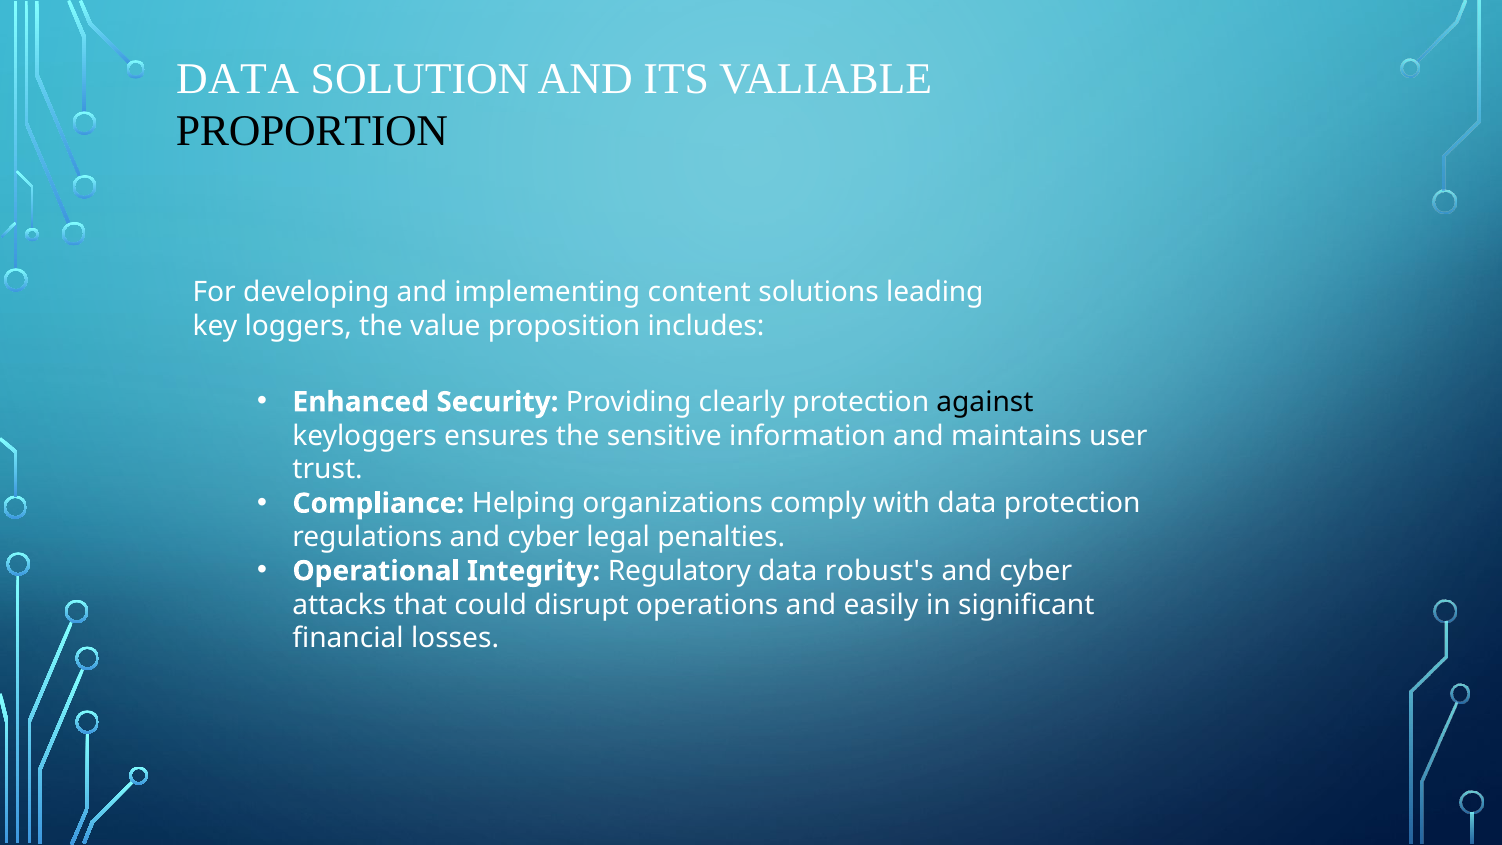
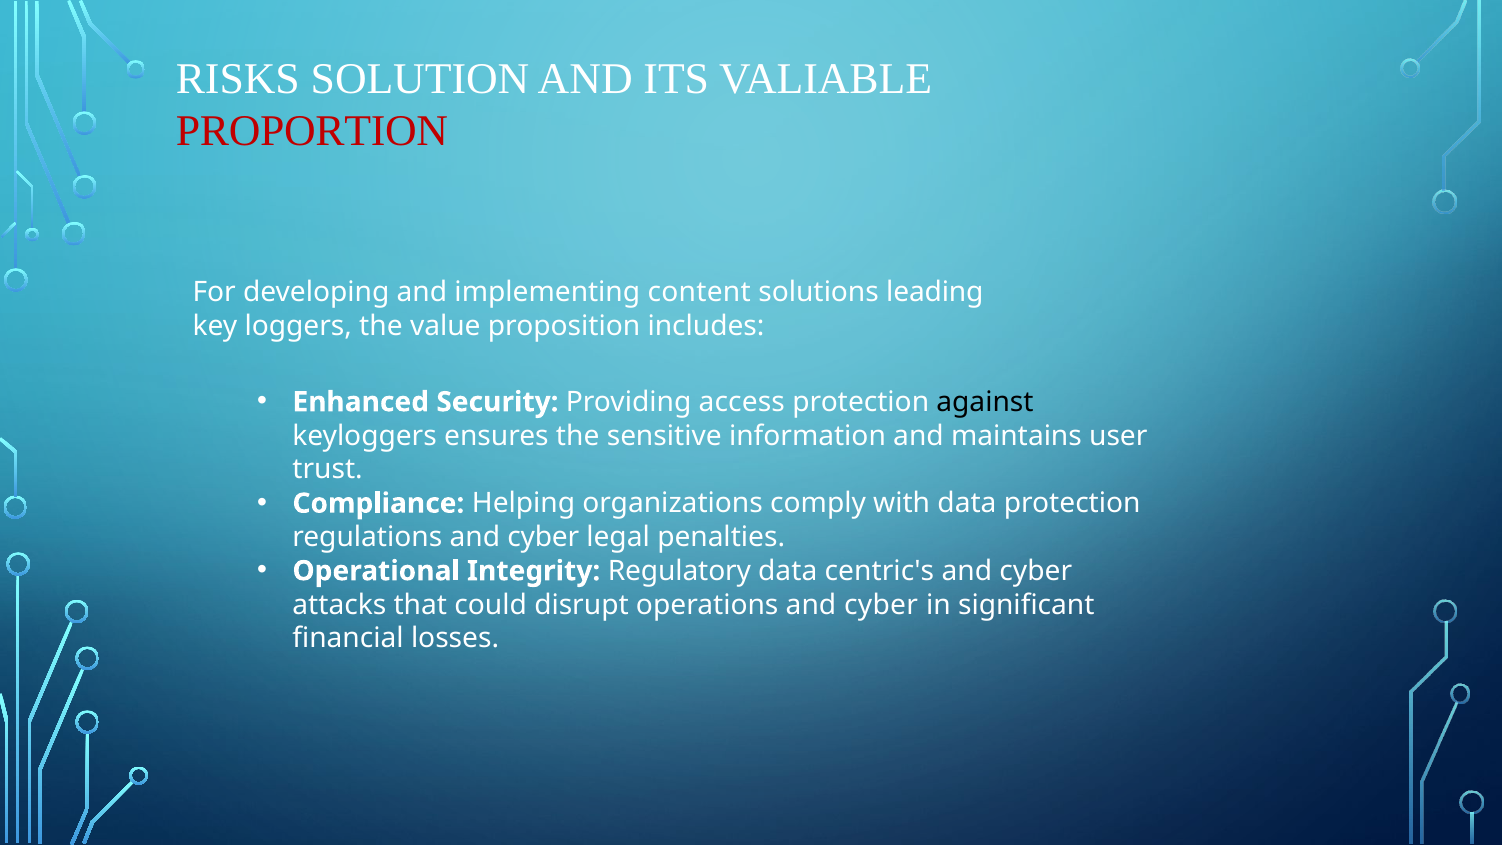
DATA at (238, 79): DATA -> RISKS
PROPORTION colour: black -> red
clearly: clearly -> access
robust's: robust's -> centric's
operations and easily: easily -> cyber
